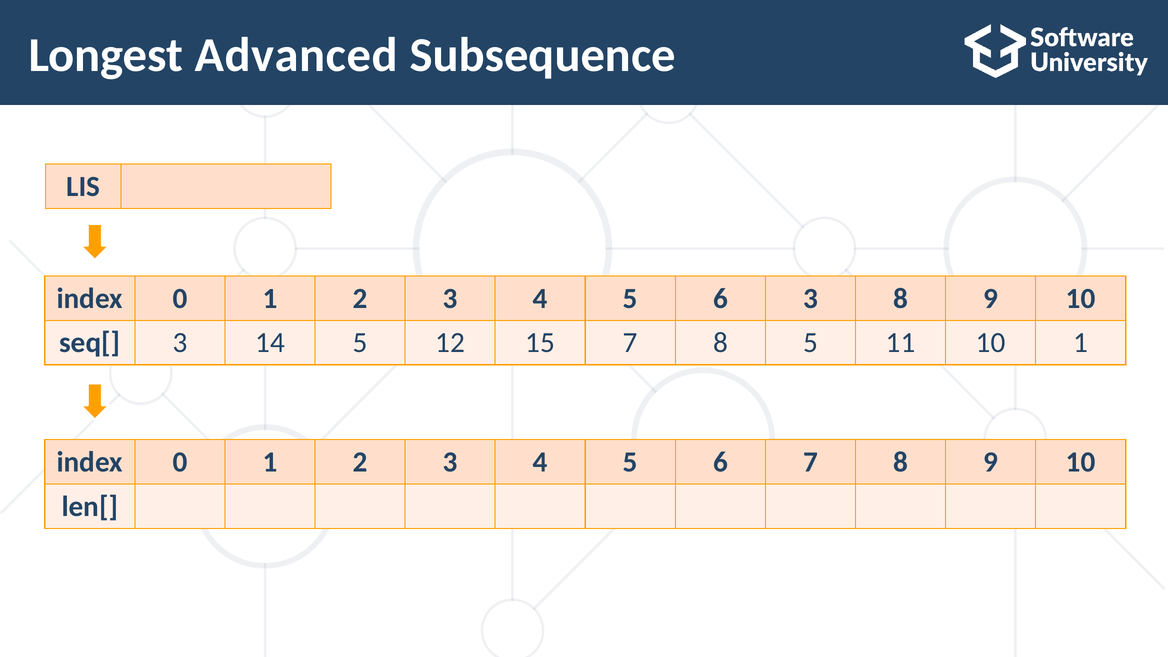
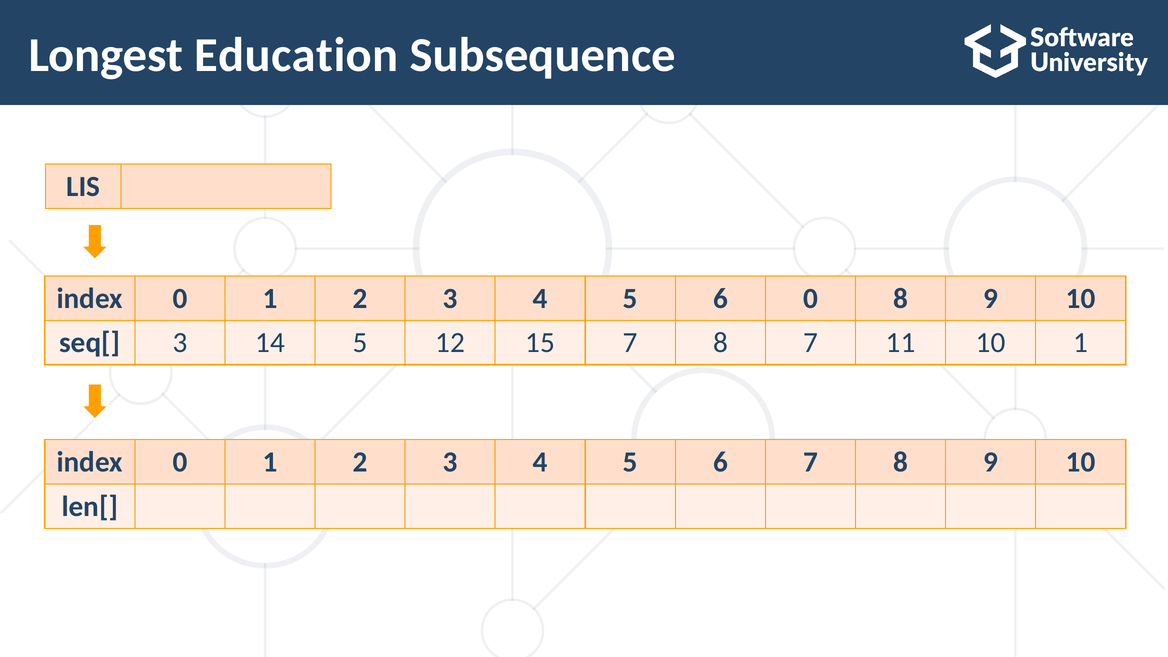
Advanced: Advanced -> Education
6 3: 3 -> 0
8 5: 5 -> 7
